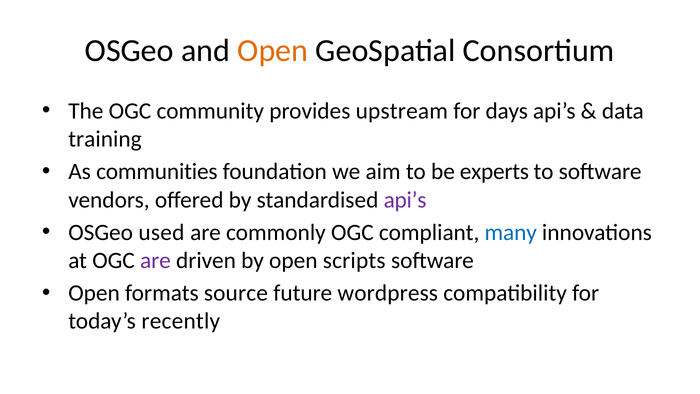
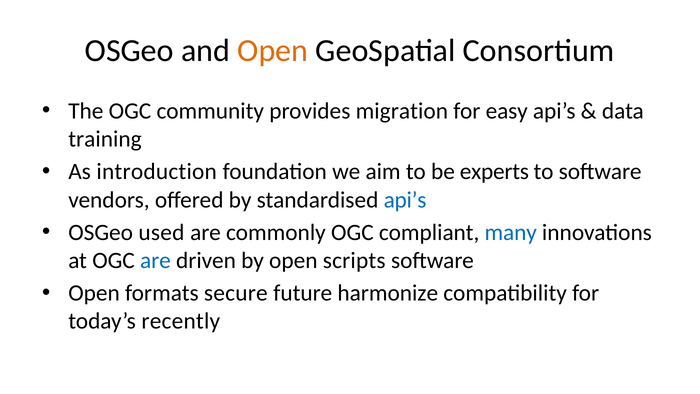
upstream: upstream -> migration
days: days -> easy
communities: communities -> introduction
api’s at (405, 200) colour: purple -> blue
are at (155, 260) colour: purple -> blue
source: source -> secure
wordpress: wordpress -> harmonize
